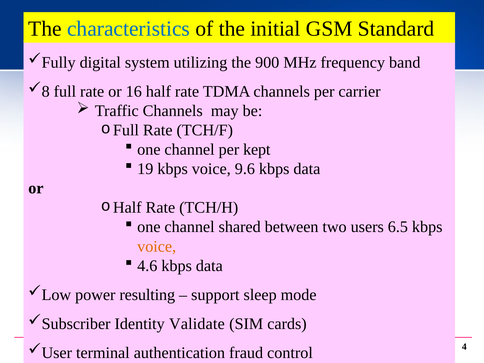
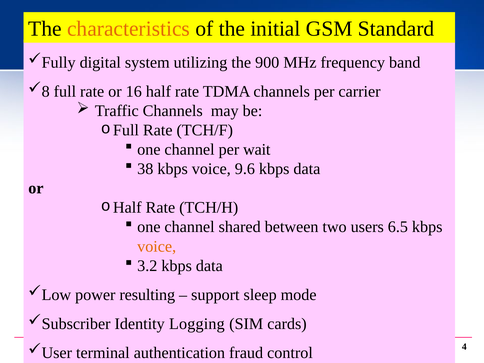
characteristics colour: blue -> orange
kept: kept -> wait
19: 19 -> 38
4.6: 4.6 -> 3.2
Validate: Validate -> Logging
